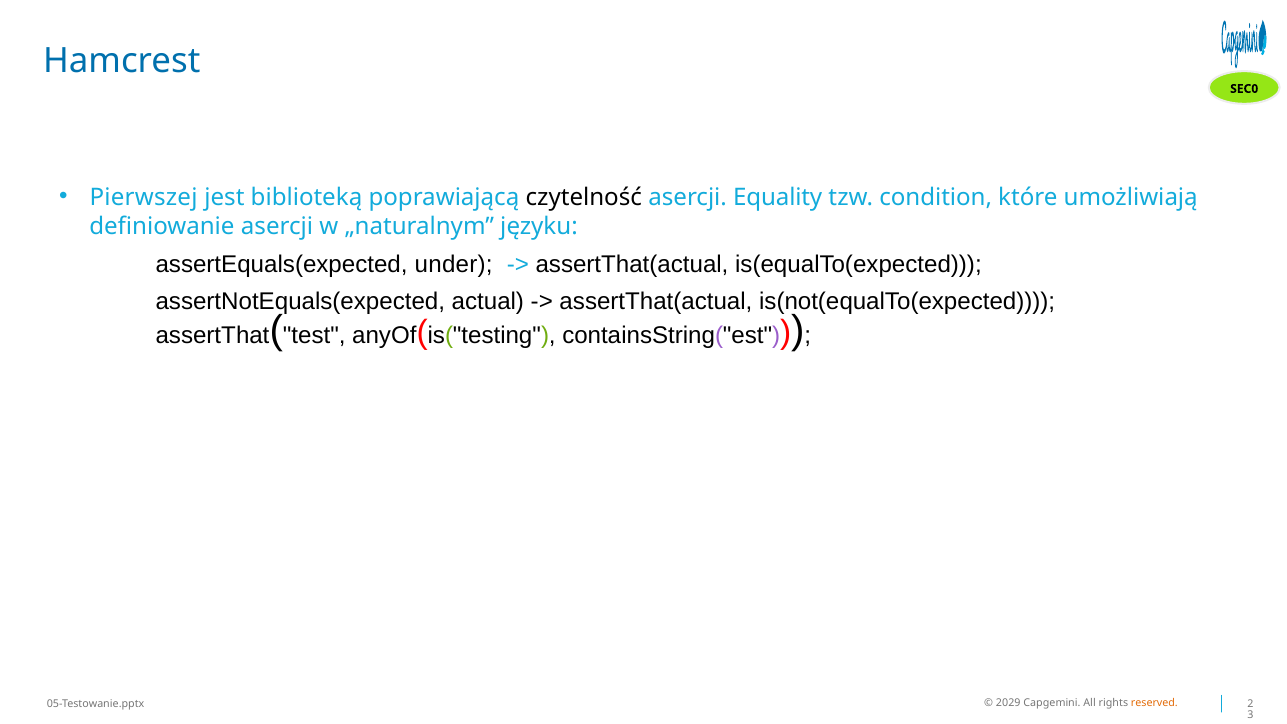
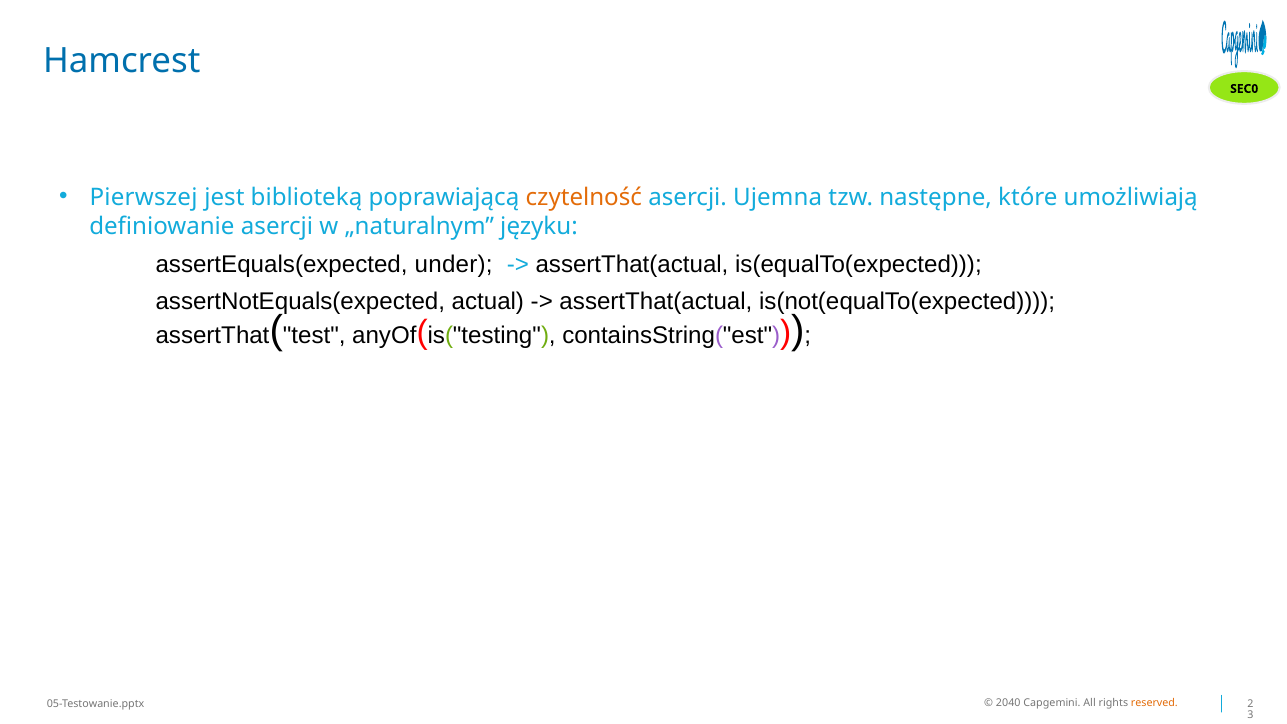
czytelność colour: black -> orange
Equality: Equality -> Ujemna
condition: condition -> następne
2029: 2029 -> 2040
